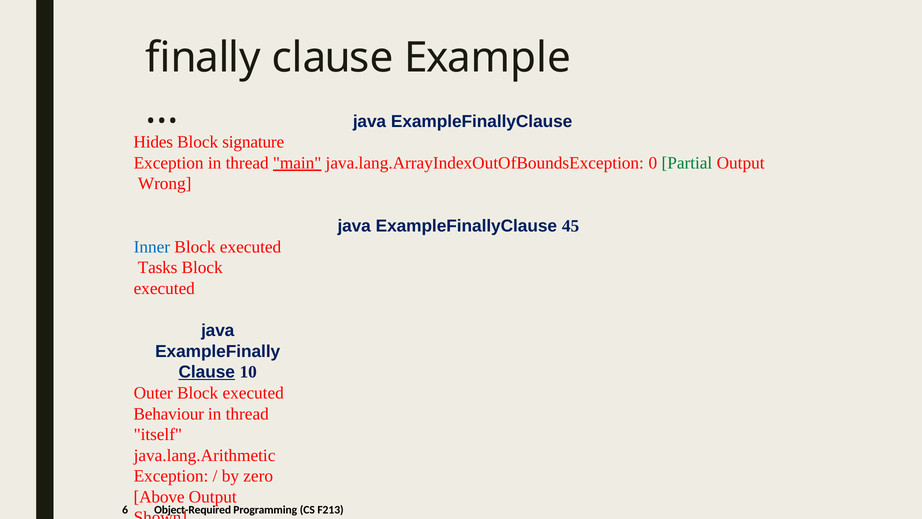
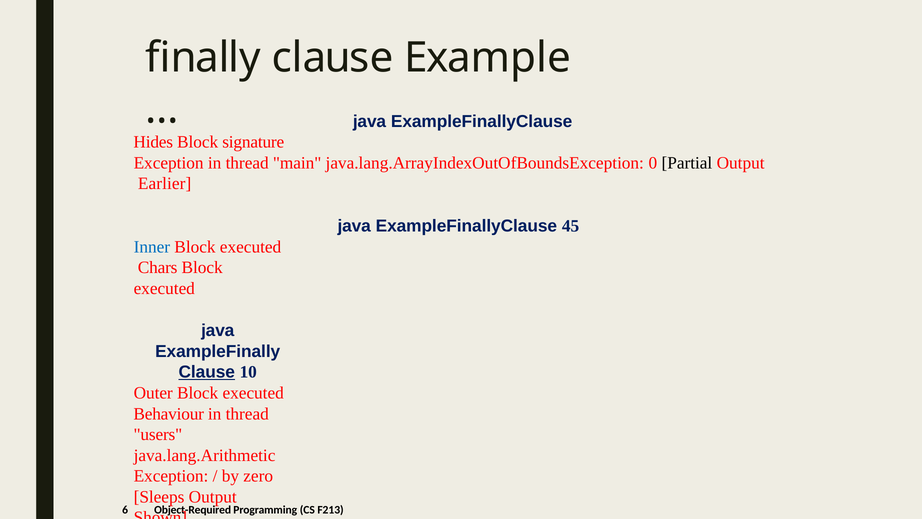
main at (297, 163) underline: present -> none
Partial at (687, 163) colour: green -> black
Wrong: Wrong -> Earlier
Tasks: Tasks -> Chars
itself: itself -> users
Above: Above -> Sleeps
